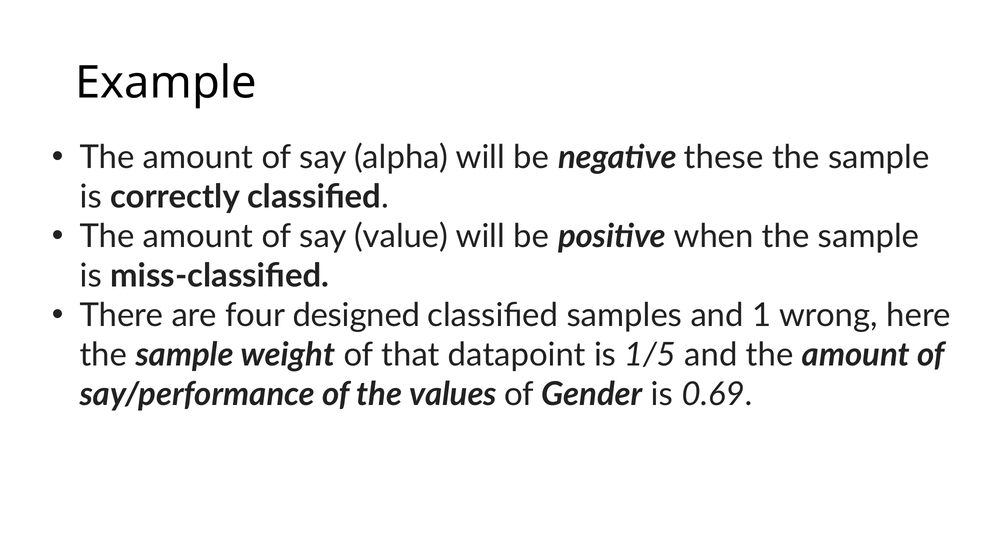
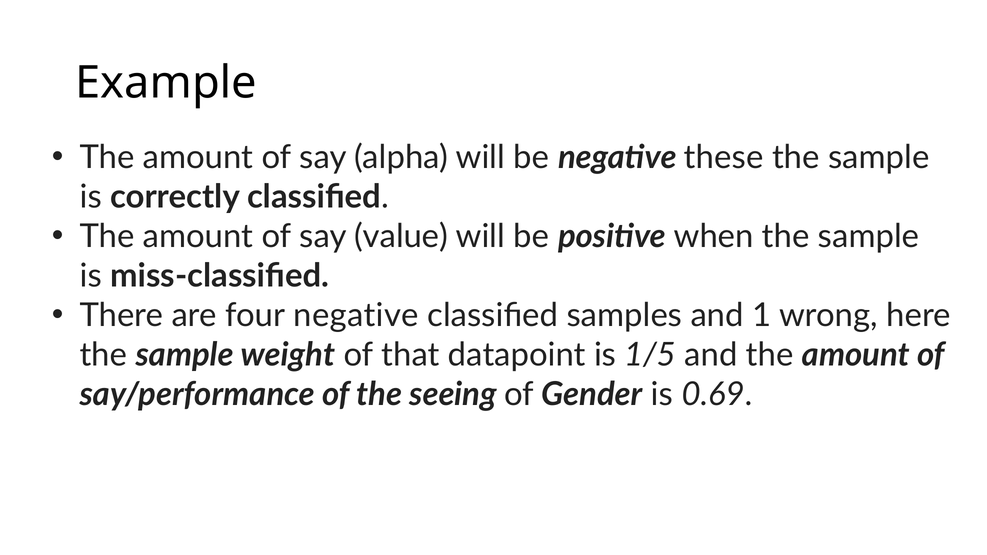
four designed: designed -> negative
values: values -> seeing
